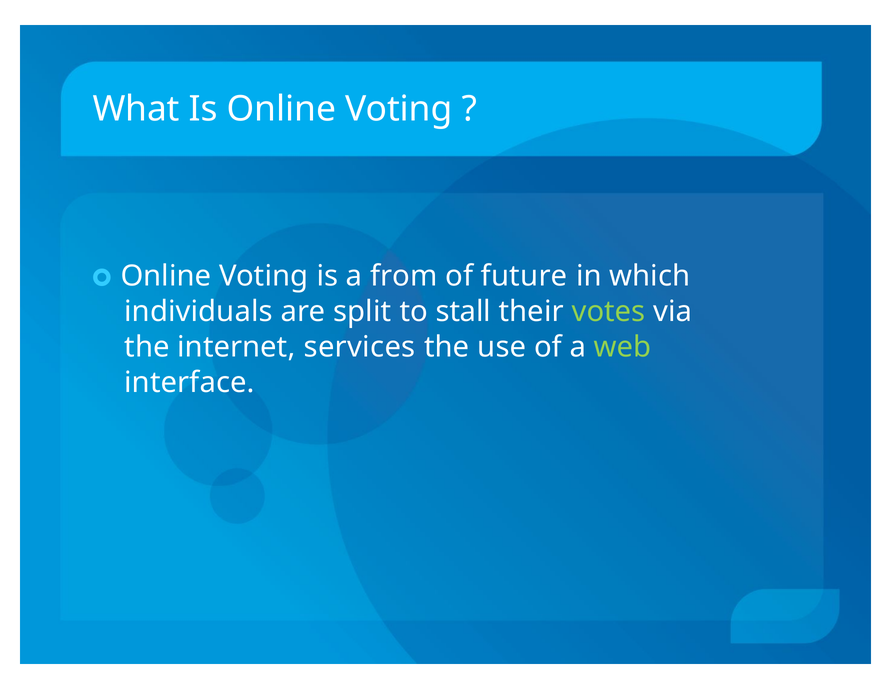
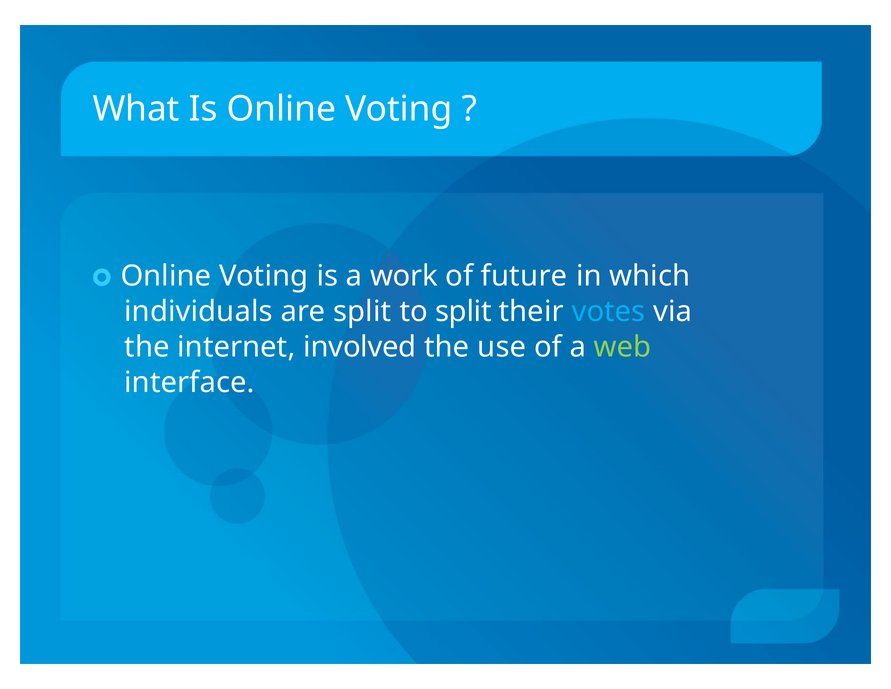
from: from -> work
to stall: stall -> split
votes colour: light green -> light blue
services: services -> involved
